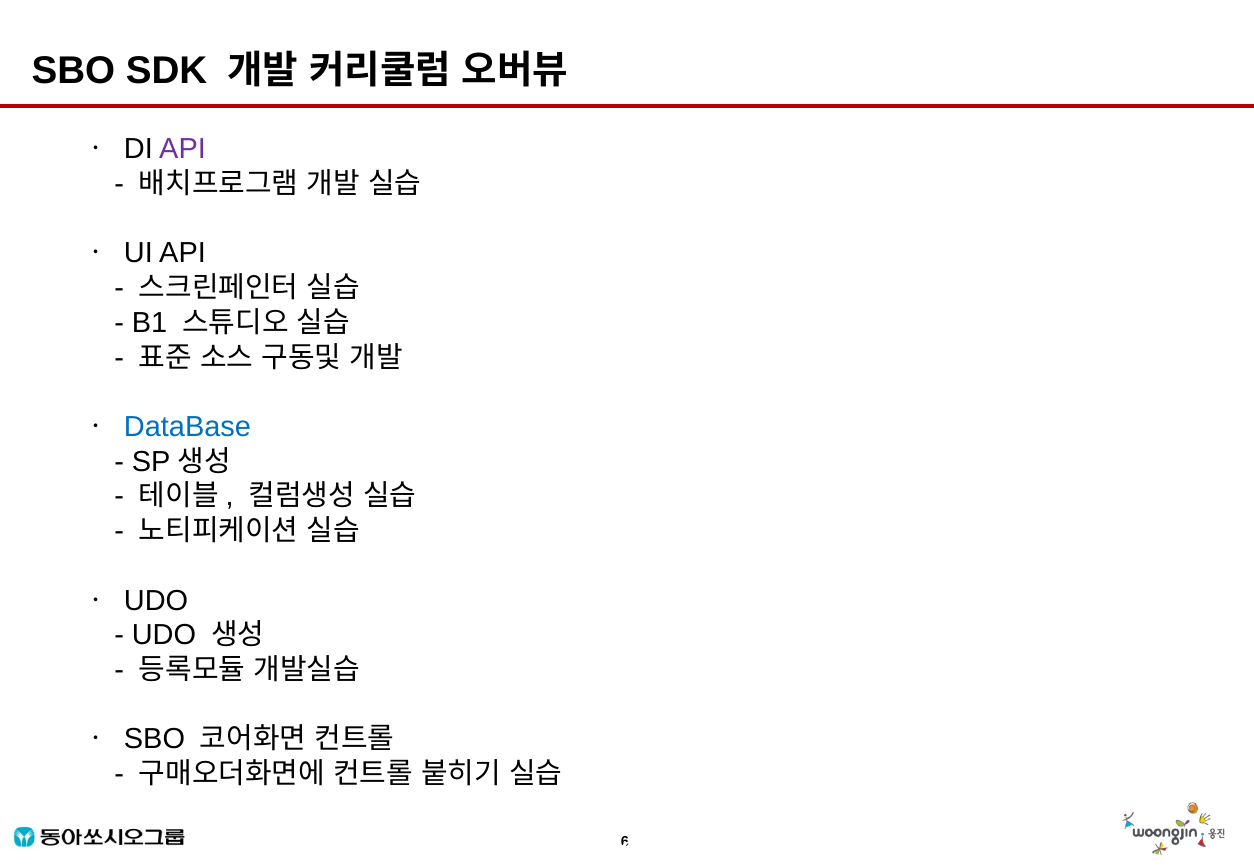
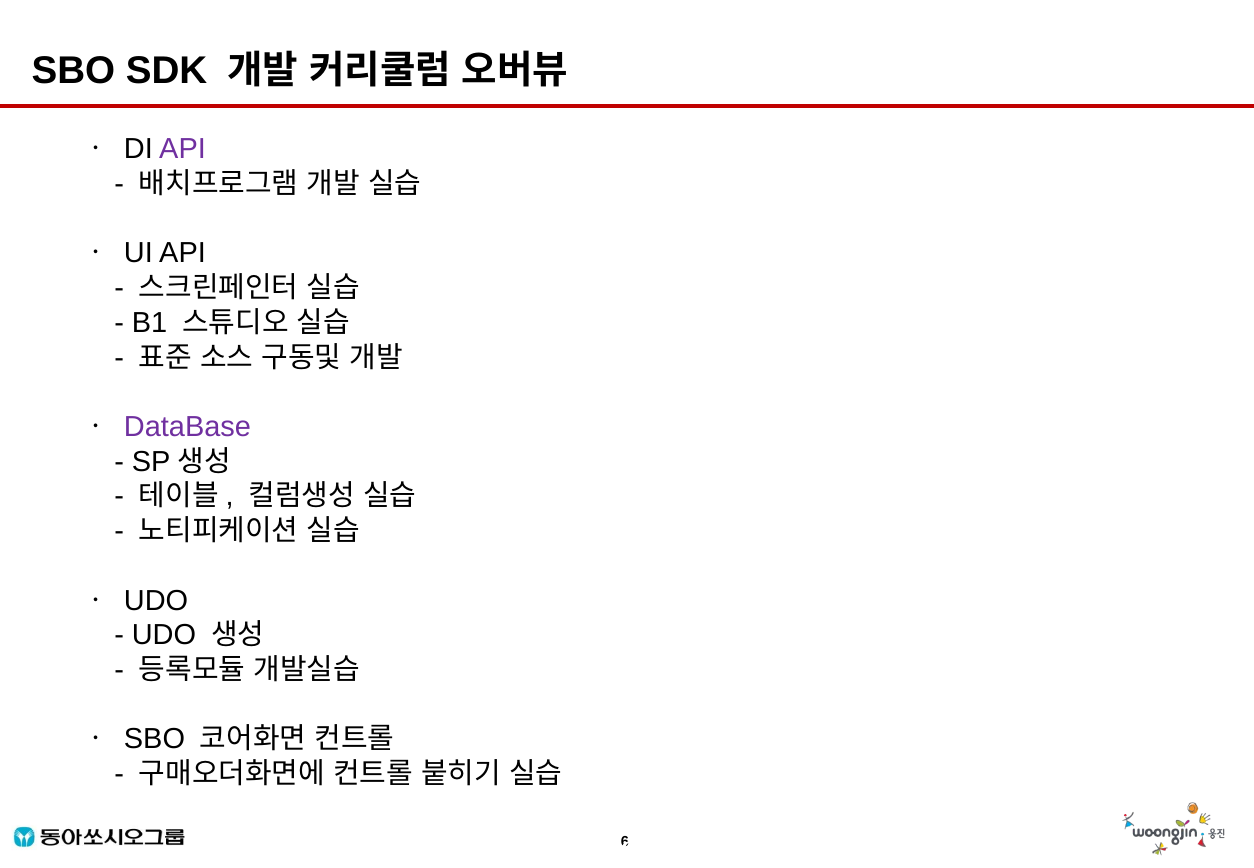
DataBase colour: blue -> purple
